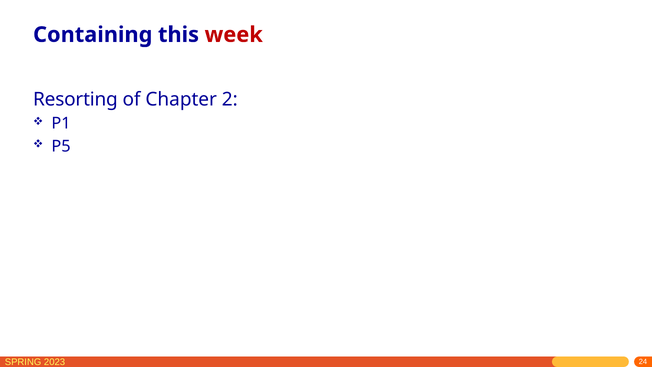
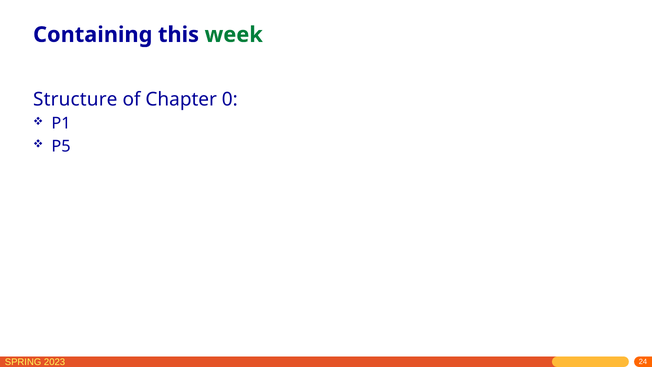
week colour: red -> green
Resorting: Resorting -> Structure
2: 2 -> 0
